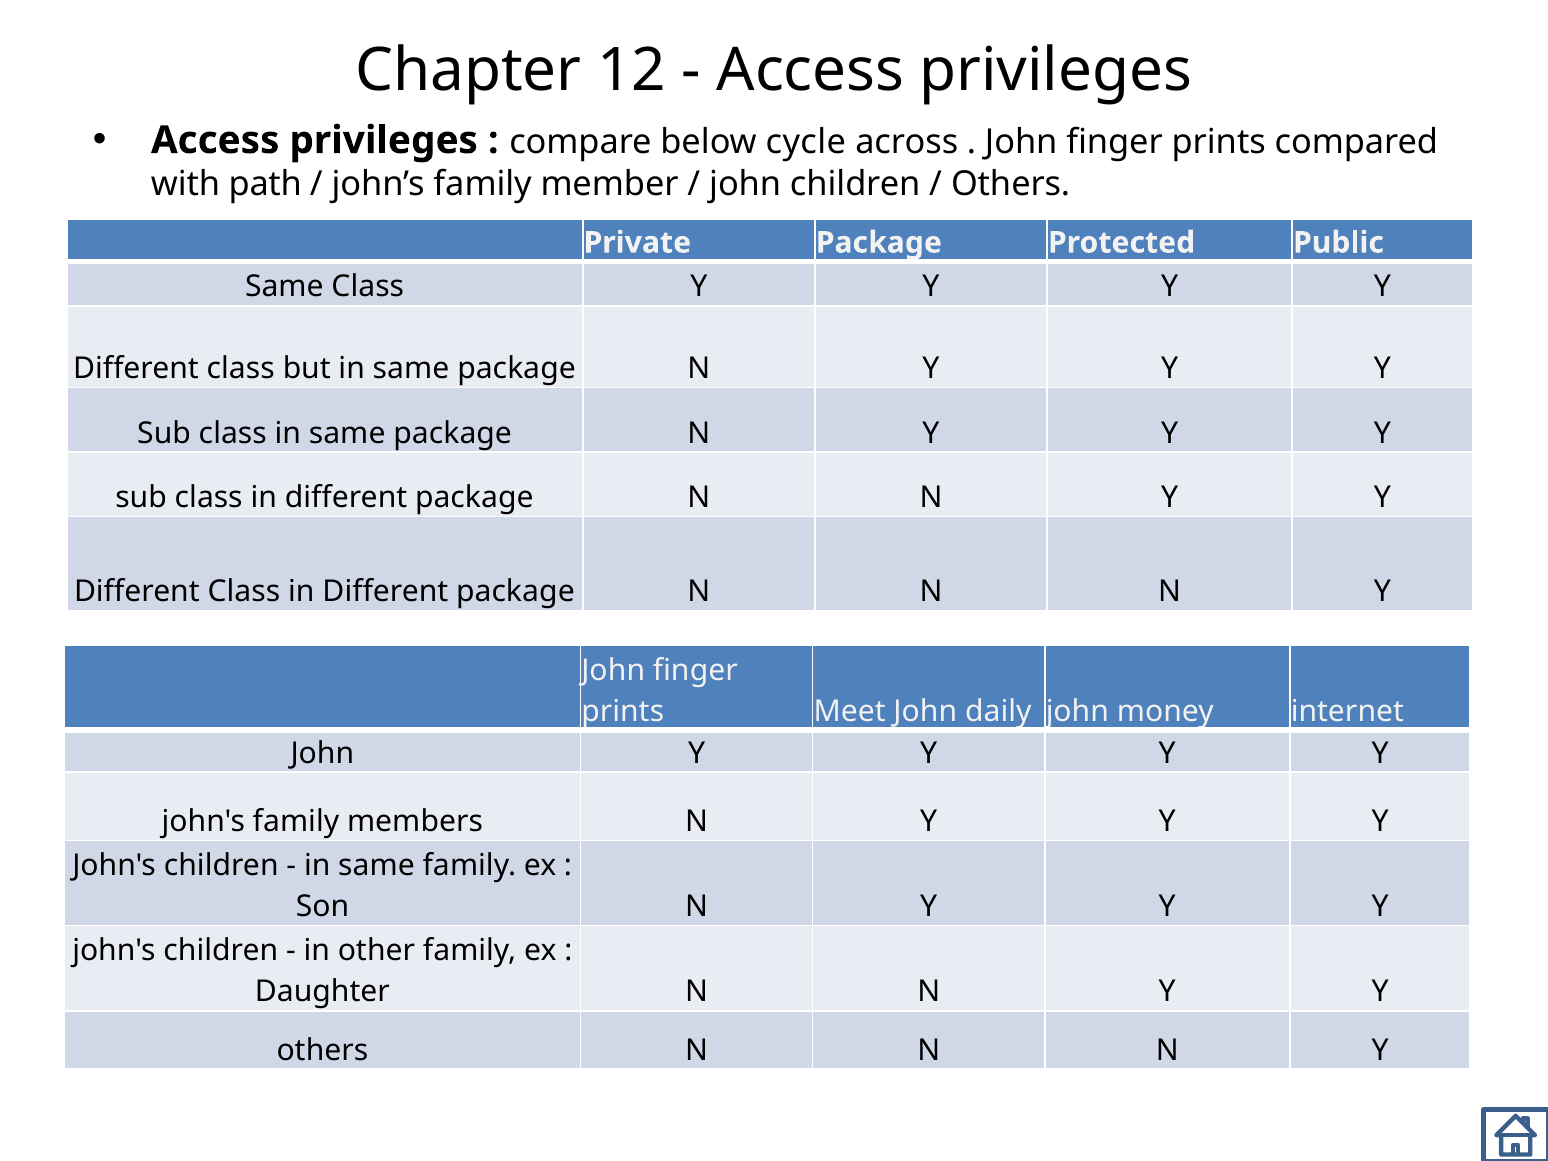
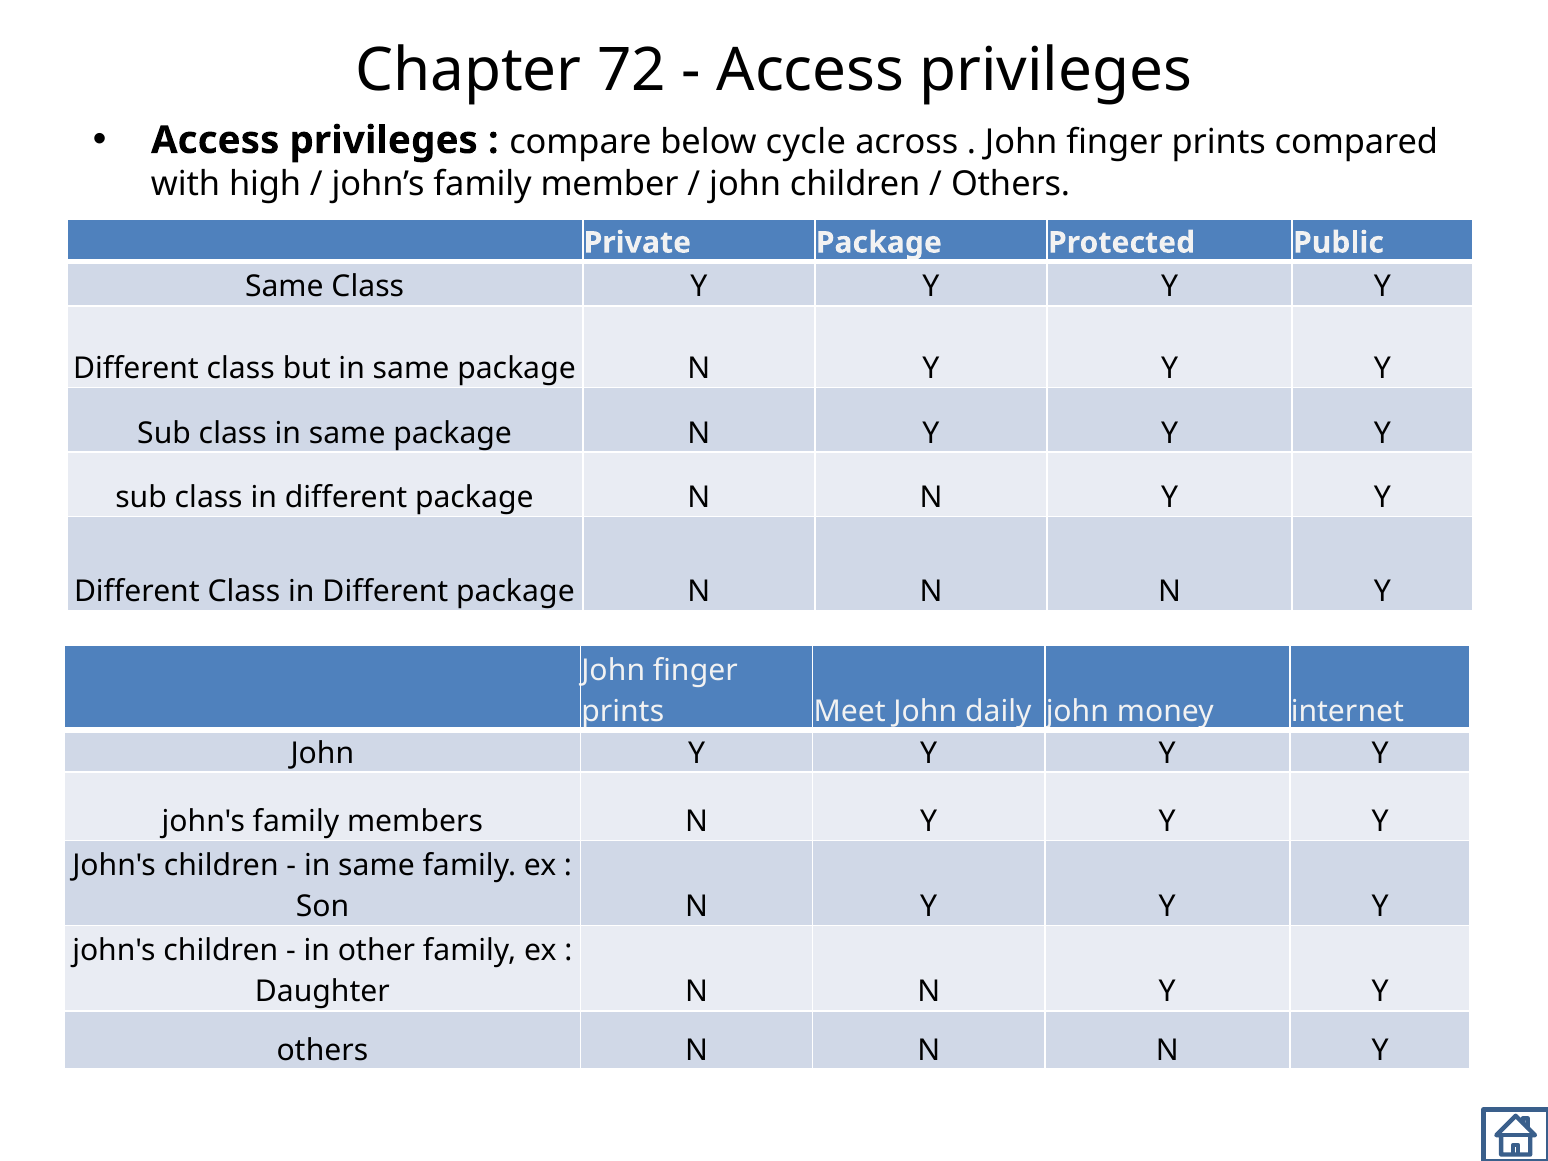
12: 12 -> 72
path: path -> high
